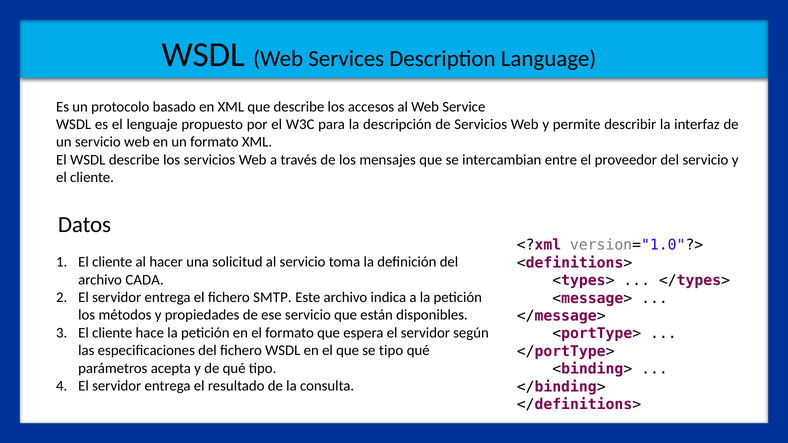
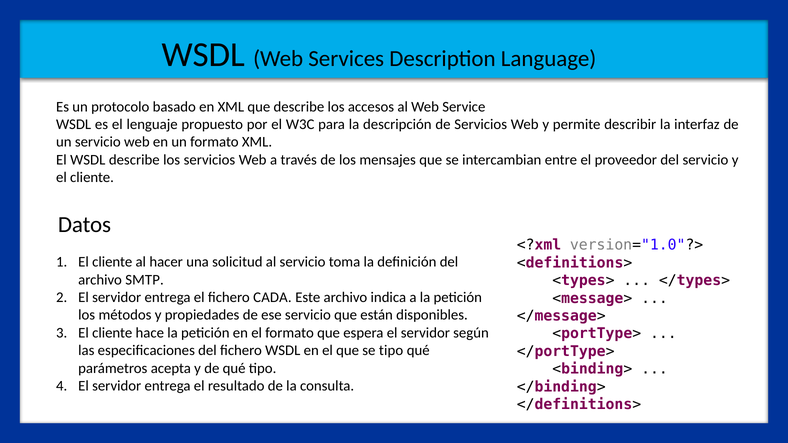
CADA: CADA -> SMTP
SMTP: SMTP -> CADA
